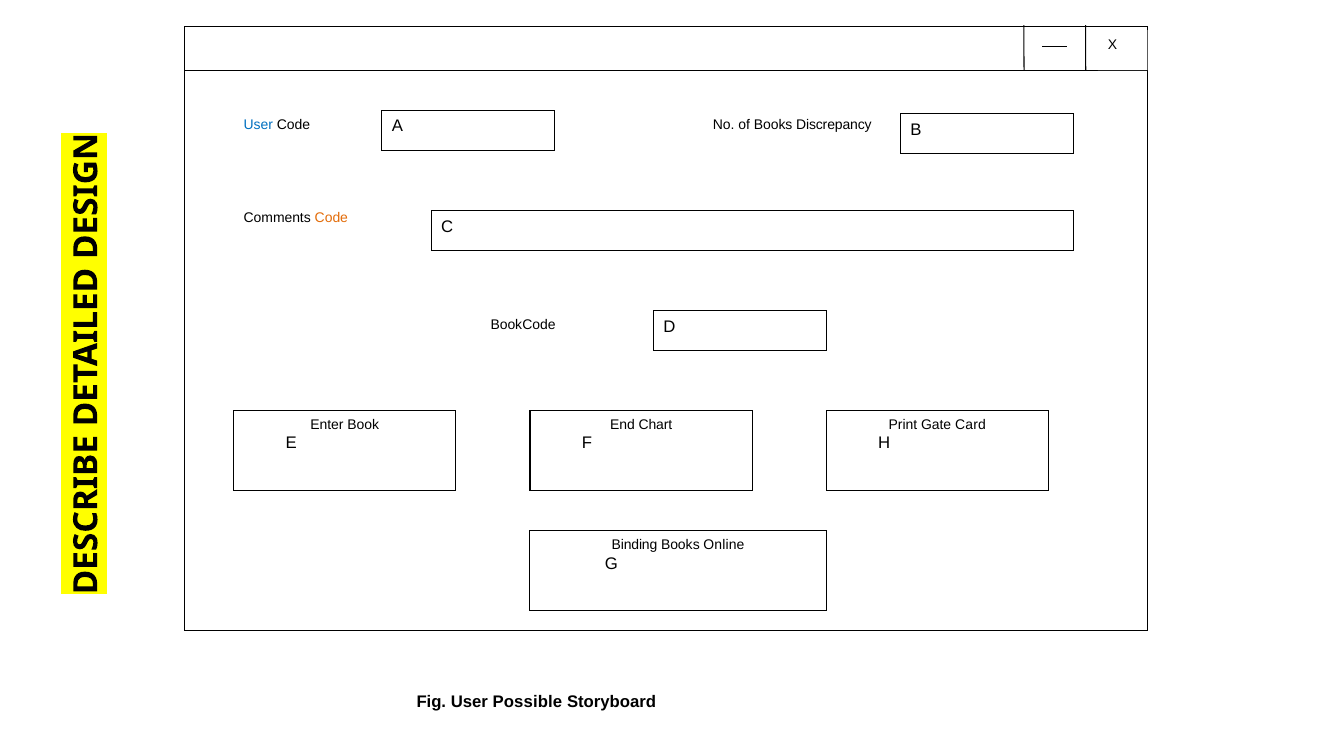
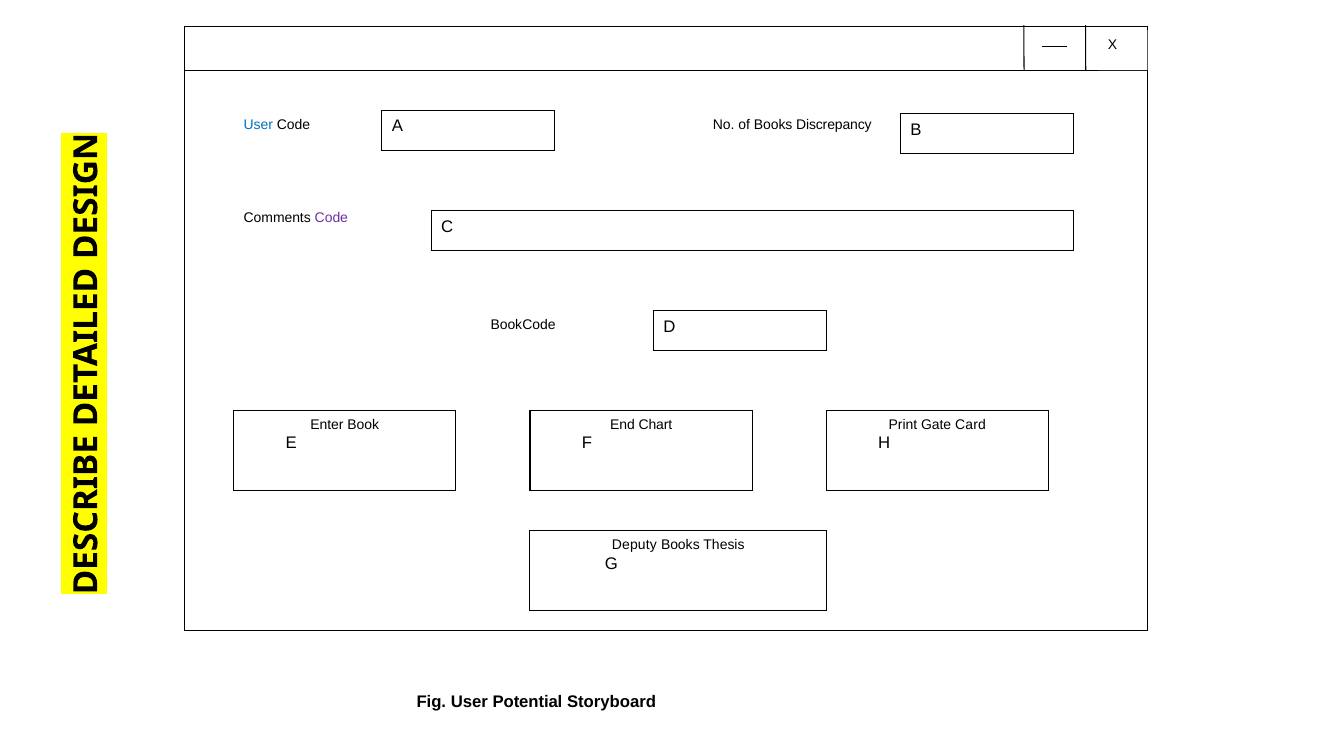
Code at (331, 218) colour: orange -> purple
Binding: Binding -> Deputy
Online: Online -> Thesis
Possible: Possible -> Potential
